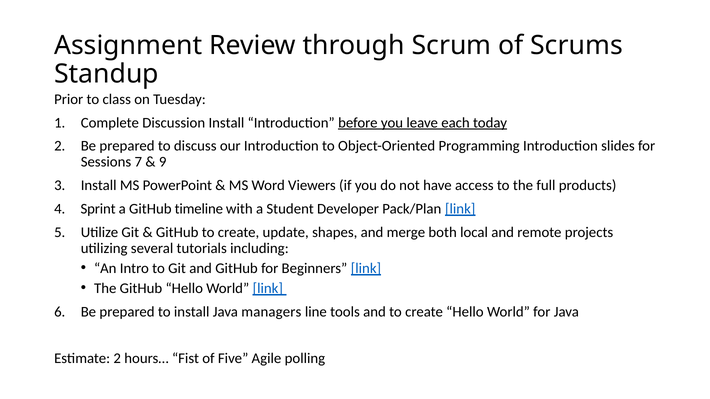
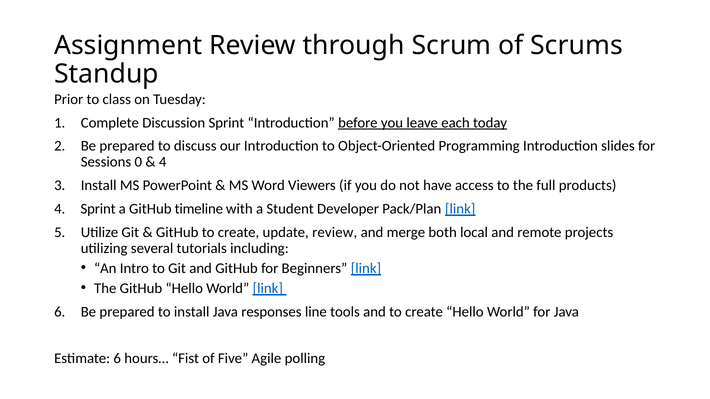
Discussion Install: Install -> Sprint
7: 7 -> 0
9 at (163, 162): 9 -> 4
update shapes: shapes -> review
managers: managers -> responses
Estimate 2: 2 -> 6
